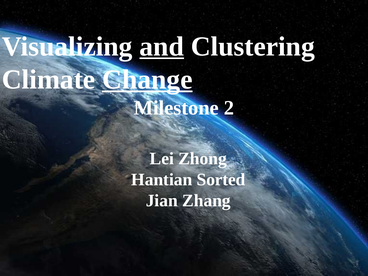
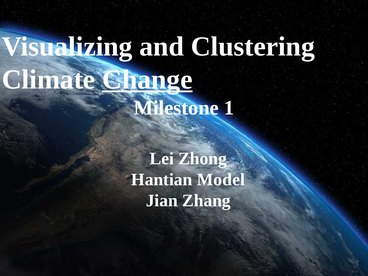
and underline: present -> none
2: 2 -> 1
Sorted: Sorted -> Model
